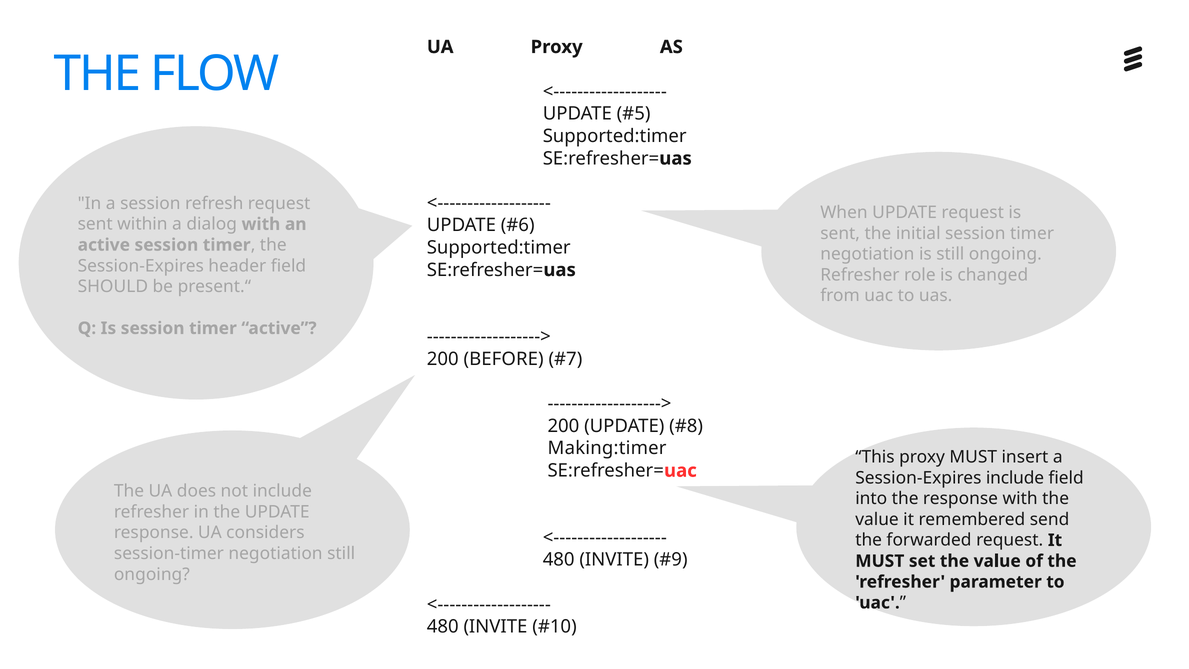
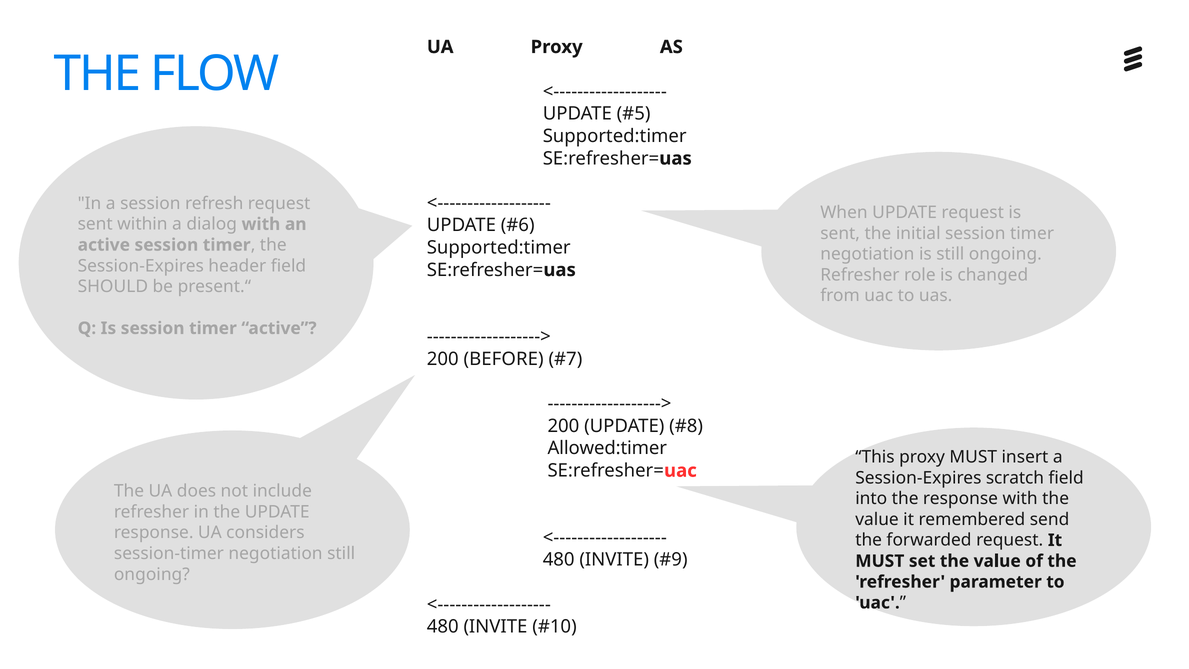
Making:timer: Making:timer -> Allowed:timer
Session-Expires include: include -> scratch
